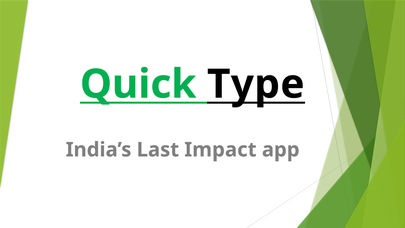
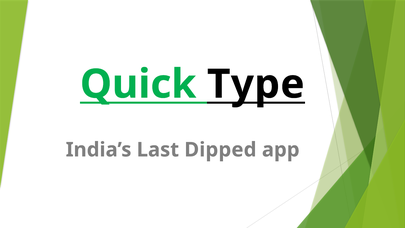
Impact: Impact -> Dipped
